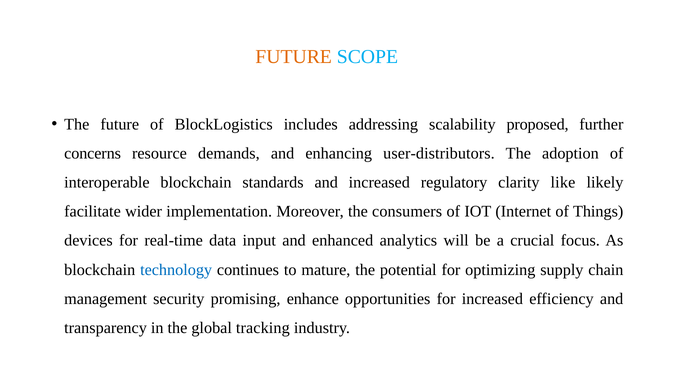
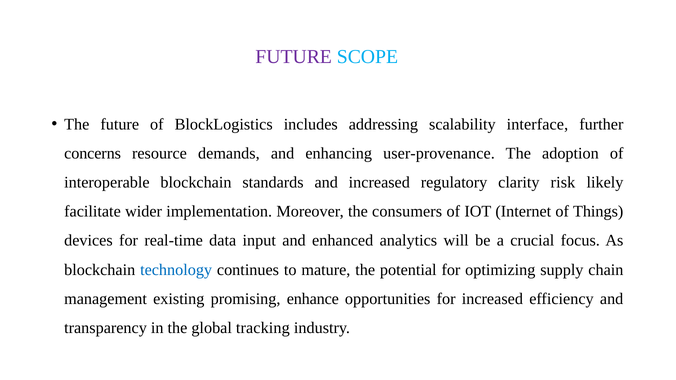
FUTURE at (294, 57) colour: orange -> purple
proposed: proposed -> interface
user-distributors: user-distributors -> user-provenance
like: like -> risk
security: security -> existing
